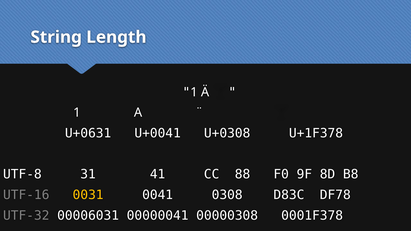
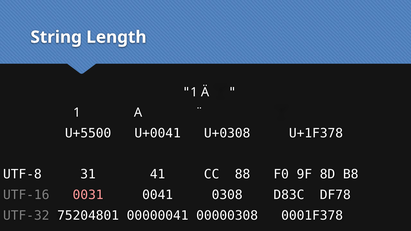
U+0631: U+0631 -> U+5500
0031 colour: yellow -> pink
00006031: 00006031 -> 75204801
